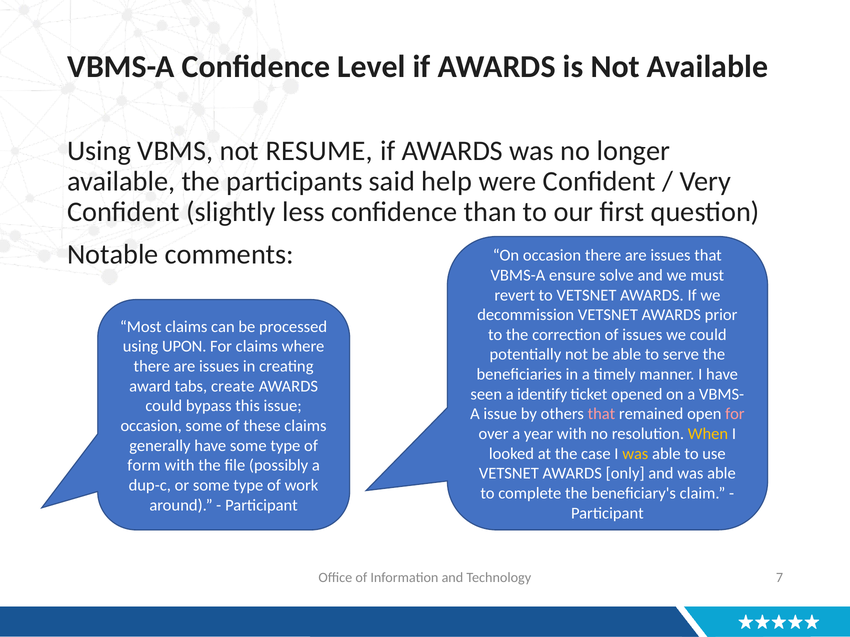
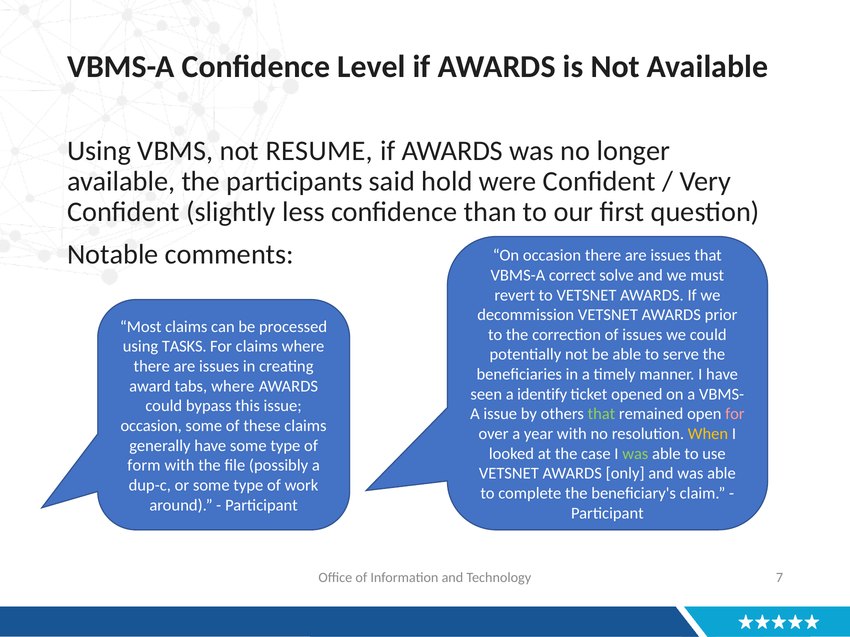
help: help -> hold
ensure: ensure -> correct
UPON: UPON -> TASKS
tabs create: create -> where
that at (601, 414) colour: pink -> light green
was at (635, 454) colour: yellow -> light green
